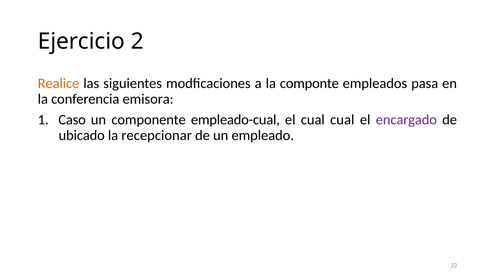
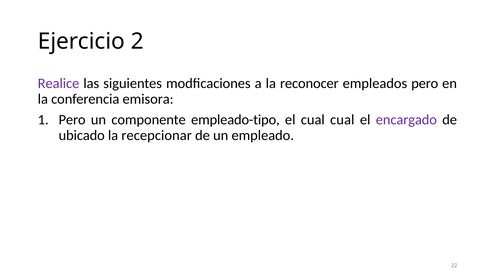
Realice colour: orange -> purple
componte: componte -> reconocer
empleados pasa: pasa -> pero
Caso at (72, 120): Caso -> Pero
empleado-cual: empleado-cual -> empleado-tipo
